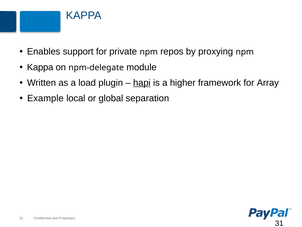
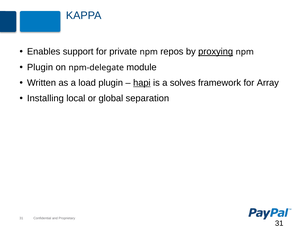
proxying underline: none -> present
Kappa at (40, 67): Kappa -> Plugin
higher: higher -> solves
Example: Example -> Installing
